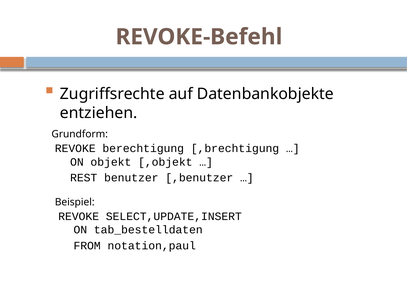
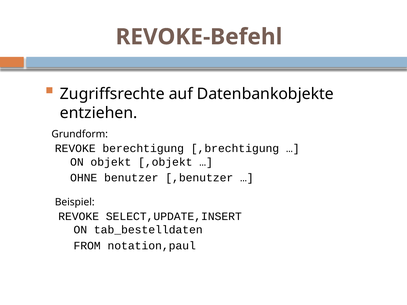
REST: REST -> OHNE
